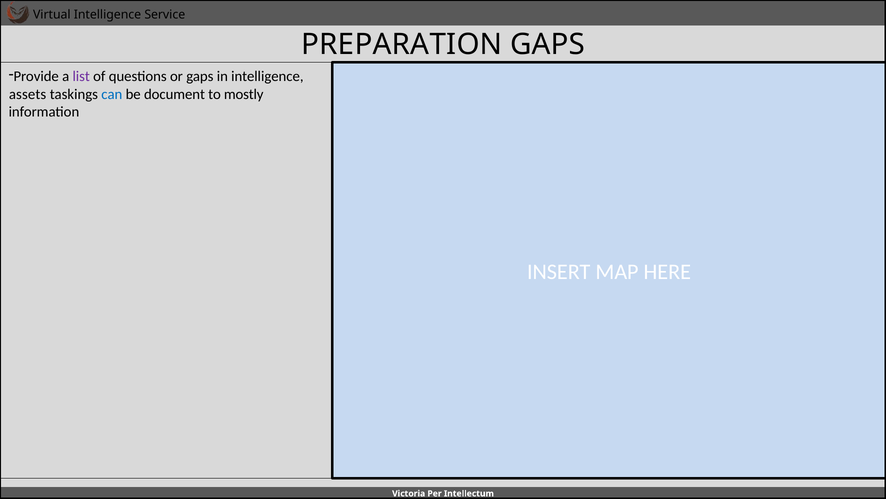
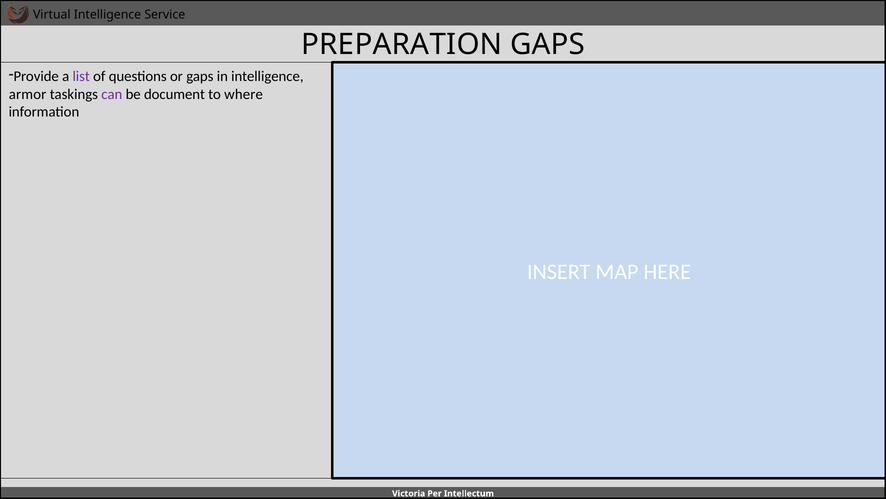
assets: assets -> armor
can colour: blue -> purple
mostly: mostly -> where
